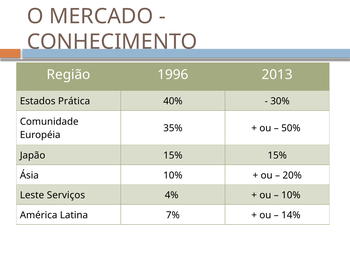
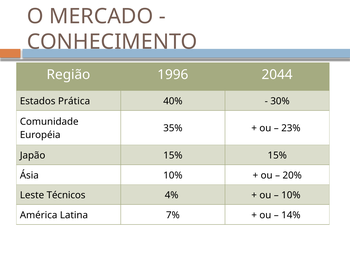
2013: 2013 -> 2044
50%: 50% -> 23%
Serviços: Serviços -> Técnicos
